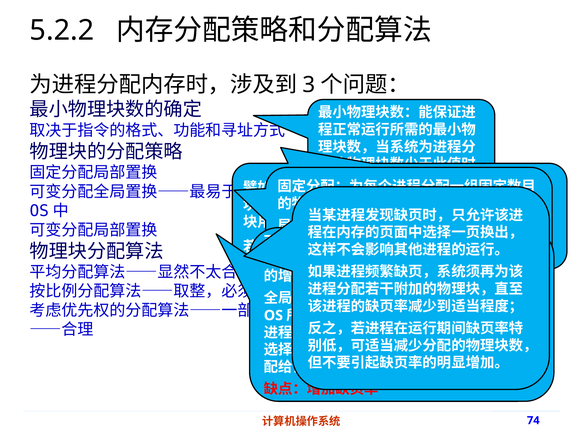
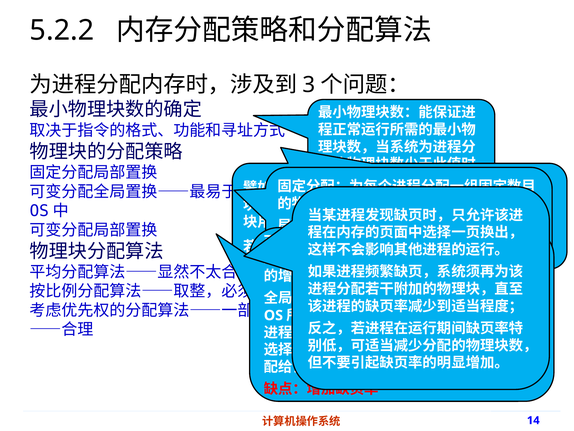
74: 74 -> 14
